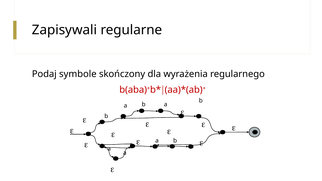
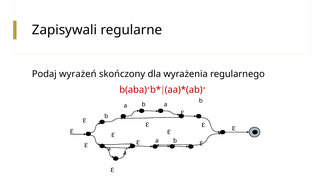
symbole: symbole -> wyrażeń
